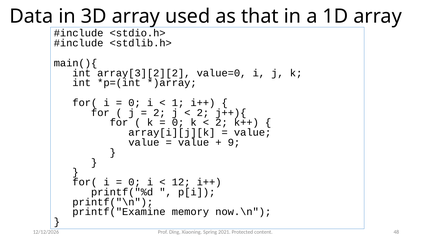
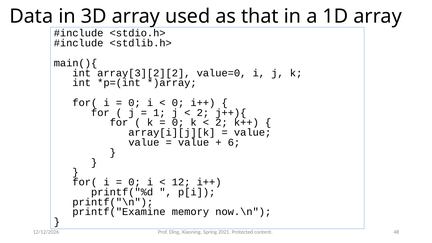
1 at (178, 103): 1 -> 0
2 at (159, 113): 2 -> 1
9: 9 -> 6
